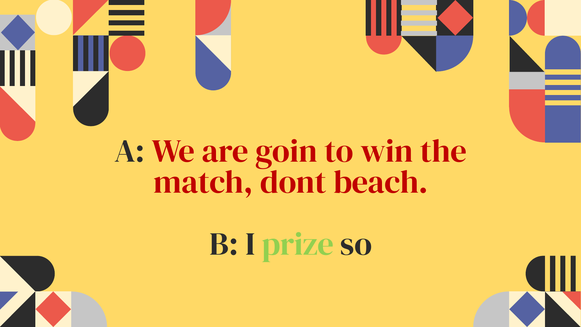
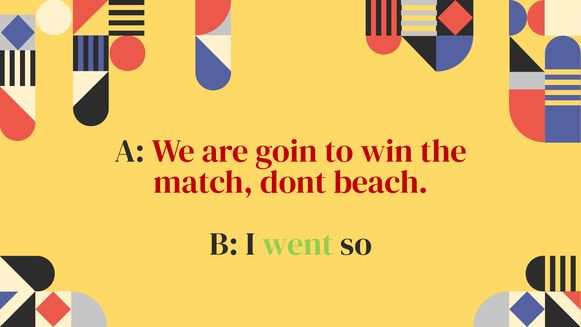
prize: prize -> went
